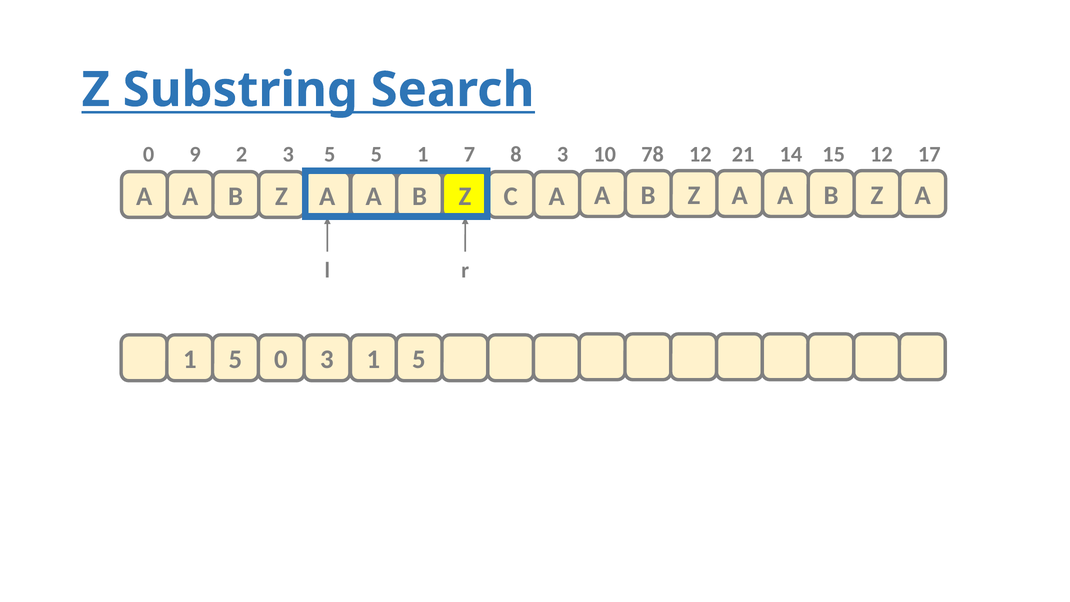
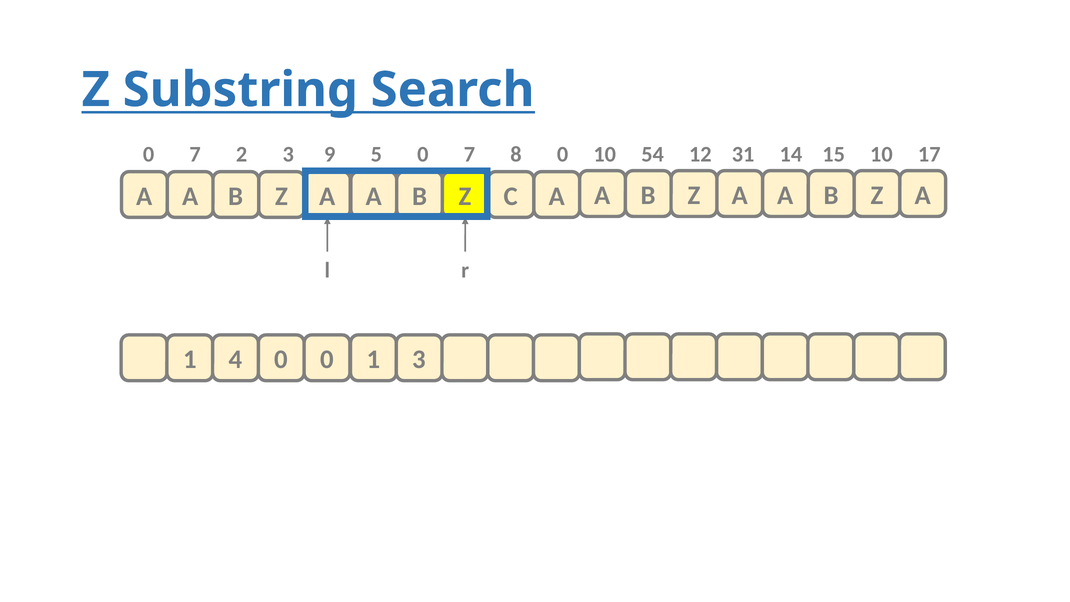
9 at (195, 154): 9 -> 7
3 5: 5 -> 9
5 1: 1 -> 0
8 3: 3 -> 0
78: 78 -> 54
21: 21 -> 31
15 12: 12 -> 10
5 at (235, 360): 5 -> 4
0 3: 3 -> 0
5 at (419, 360): 5 -> 3
